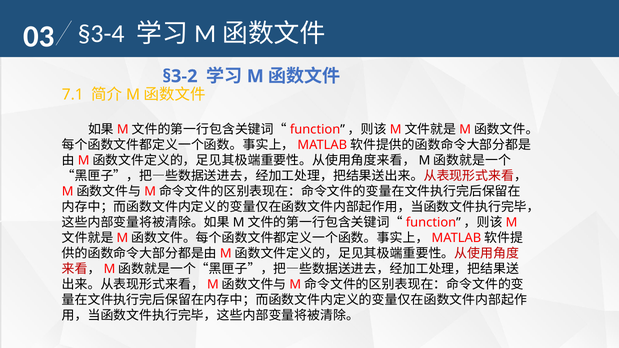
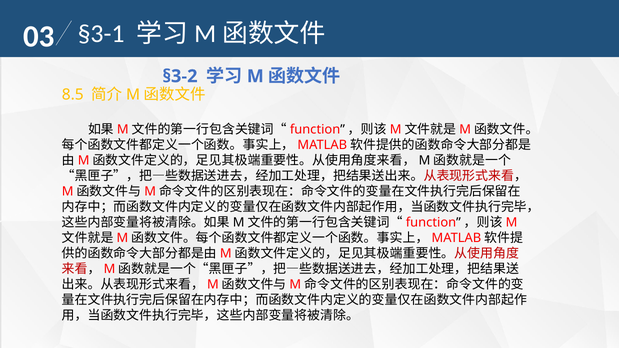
§3-4: §3-4 -> §3-1
7.1: 7.1 -> 8.5
